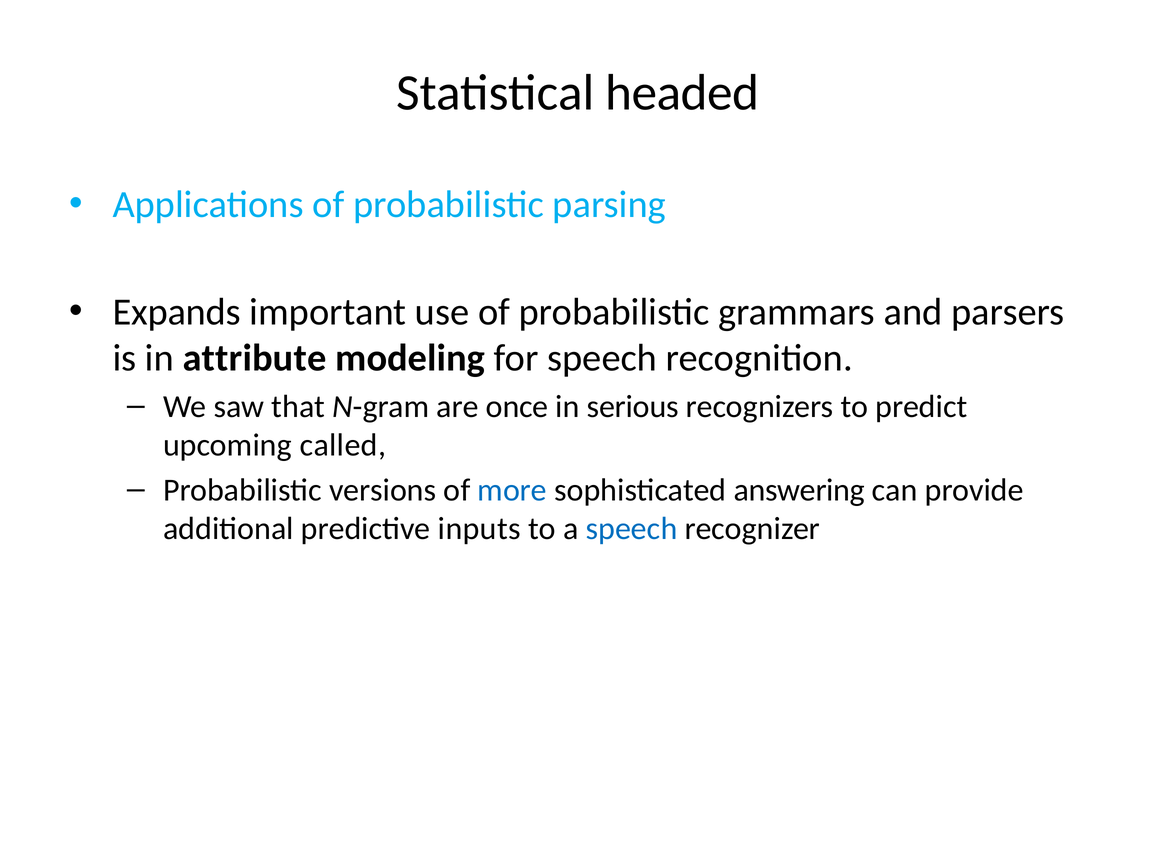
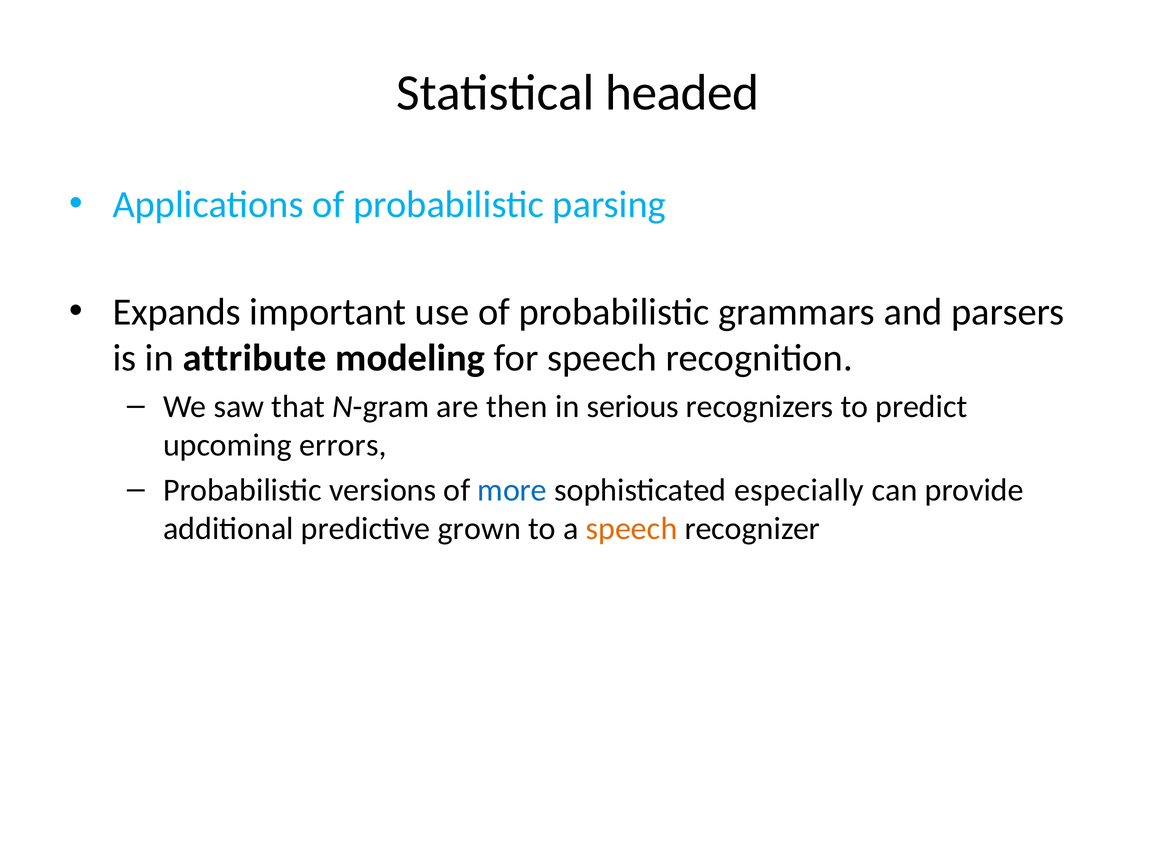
once: once -> then
called: called -> errors
answering: answering -> especially
inputs: inputs -> grown
speech at (631, 529) colour: blue -> orange
